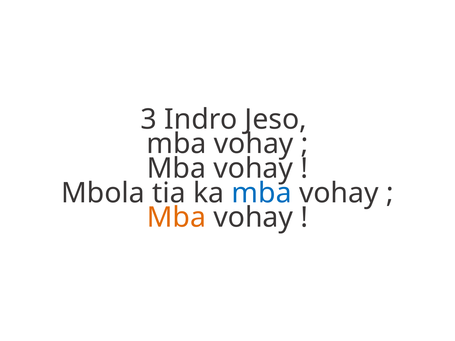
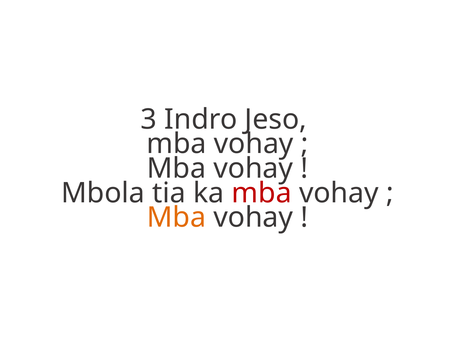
mba at (262, 193) colour: blue -> red
